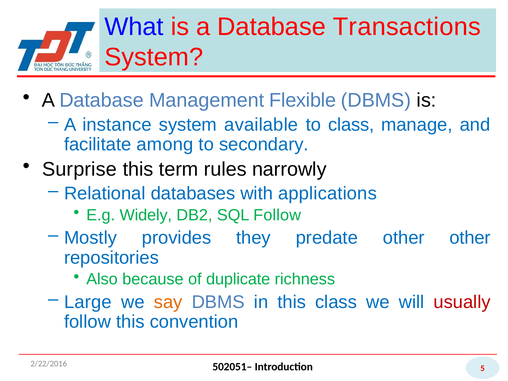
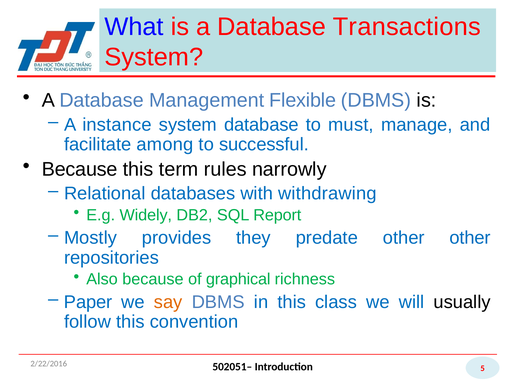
system available: available -> database
to class: class -> must
secondary: secondary -> successful
Surprise at (79, 169): Surprise -> Because
applications: applications -> withdrawing
SQL Follow: Follow -> Report
duplicate: duplicate -> graphical
Large: Large -> Paper
usually colour: red -> black
